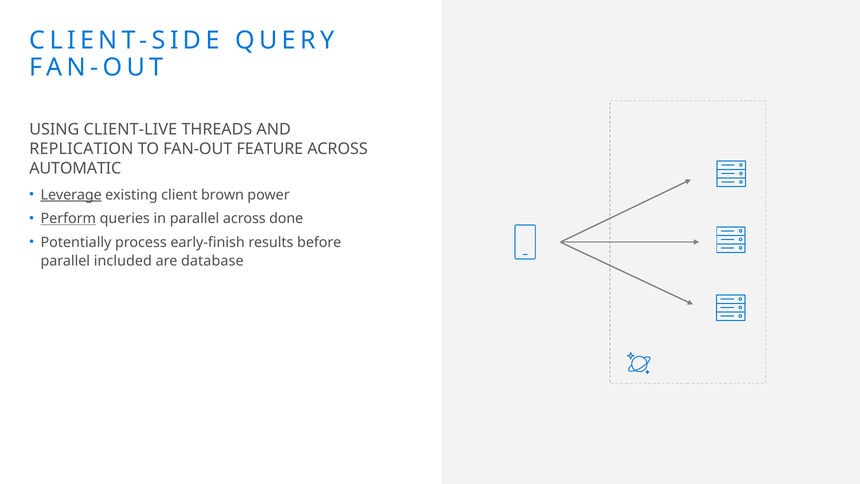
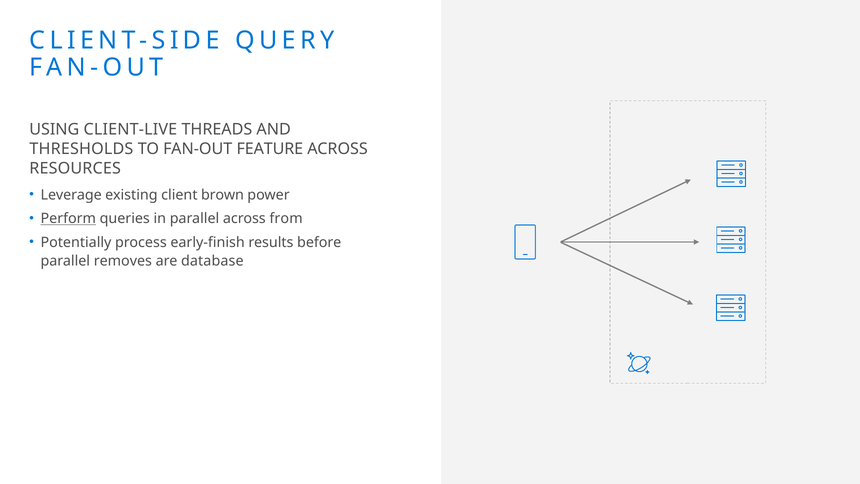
REPLICATION: REPLICATION -> THRESHOLDS
AUTOMATIC: AUTOMATIC -> RESOURCES
Leverage underline: present -> none
done: done -> from
included: included -> removes
